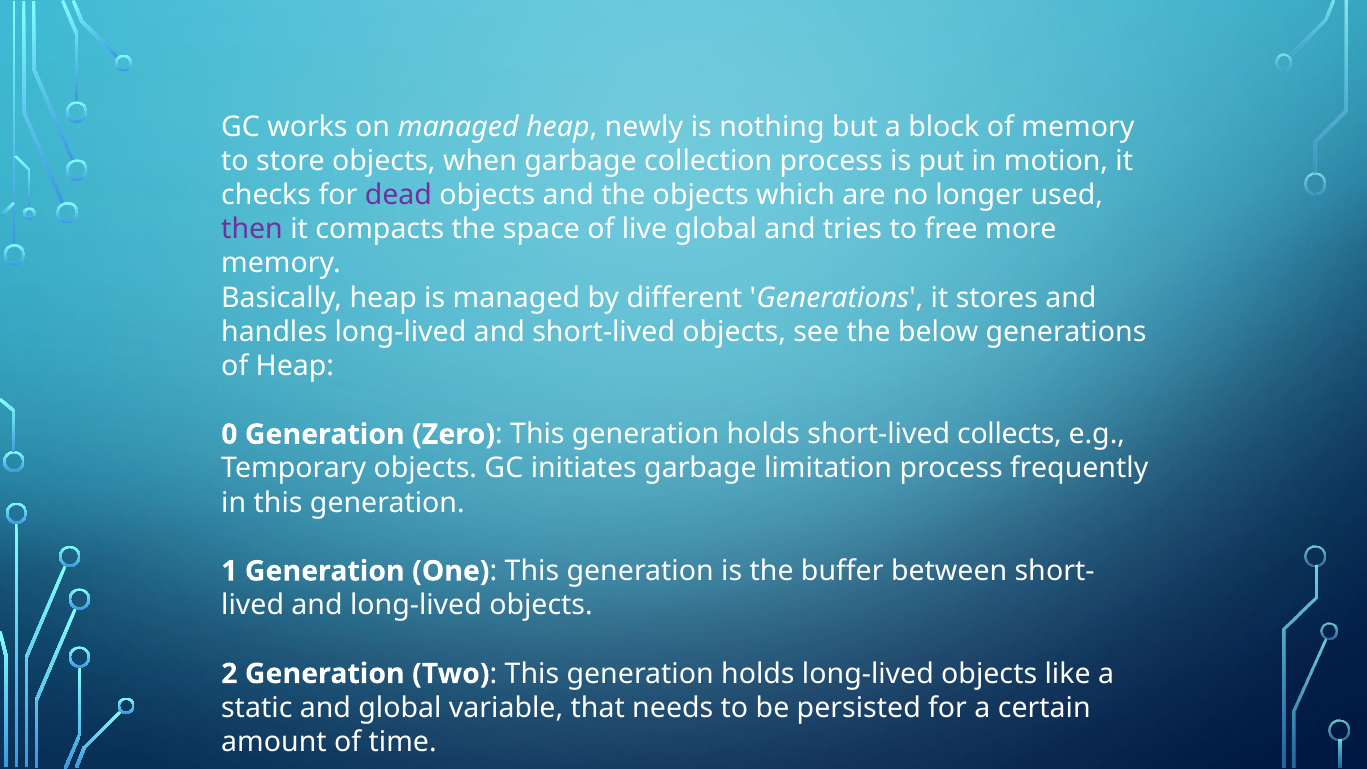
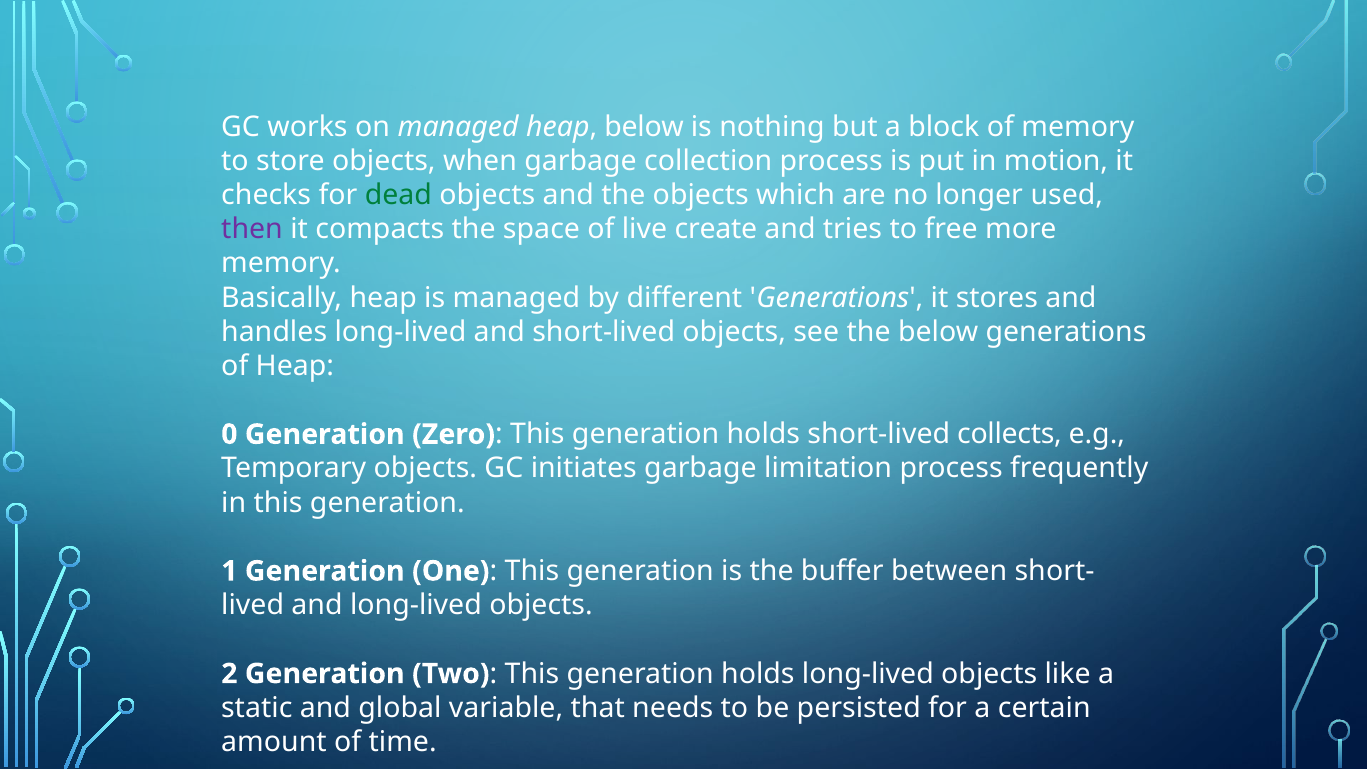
heap newly: newly -> below
dead colour: purple -> green
live global: global -> create
